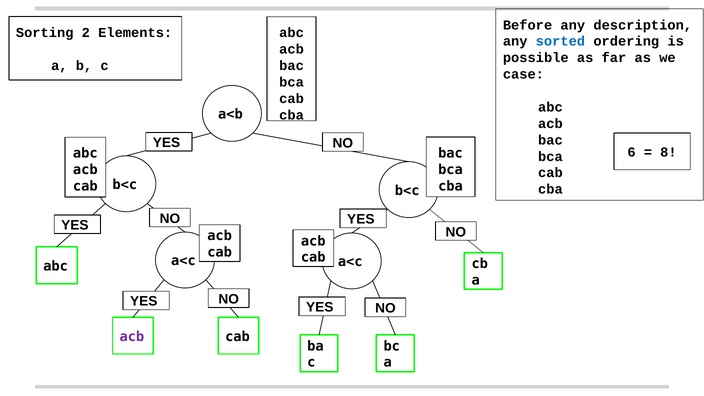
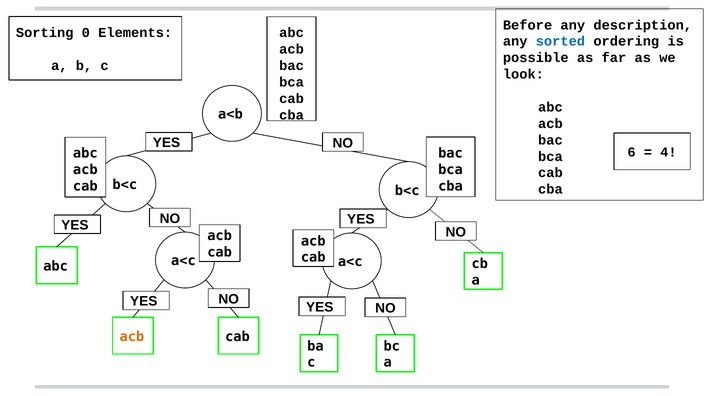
2: 2 -> 0
case: case -> look
8: 8 -> 4
acb at (132, 337) colour: purple -> orange
